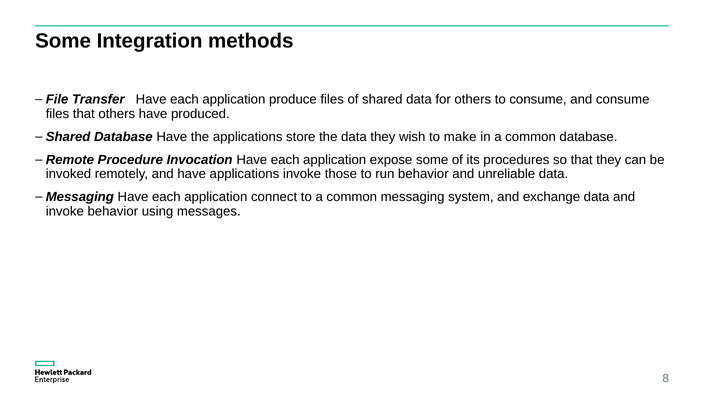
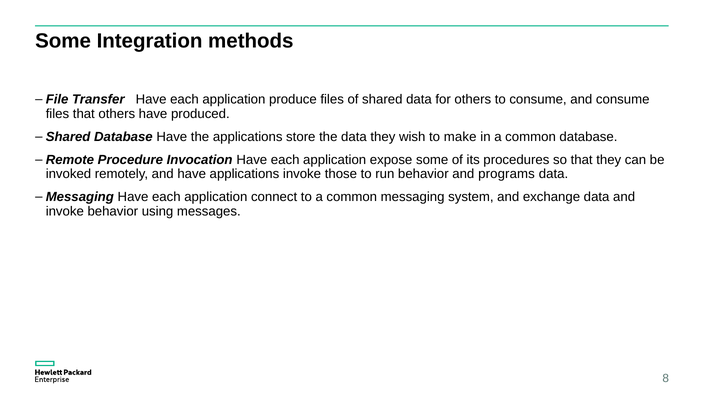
unreliable: unreliable -> programs
